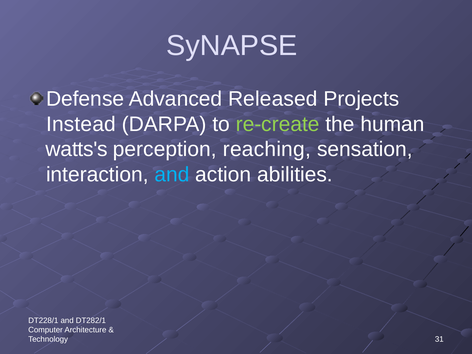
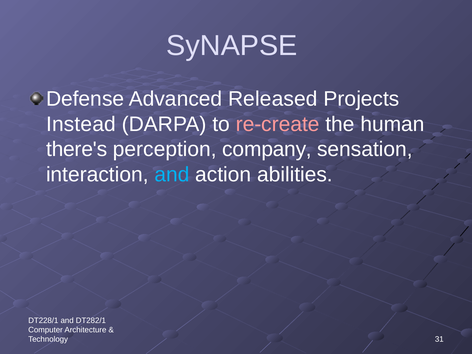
re-create colour: light green -> pink
watts's: watts's -> there's
reaching: reaching -> company
